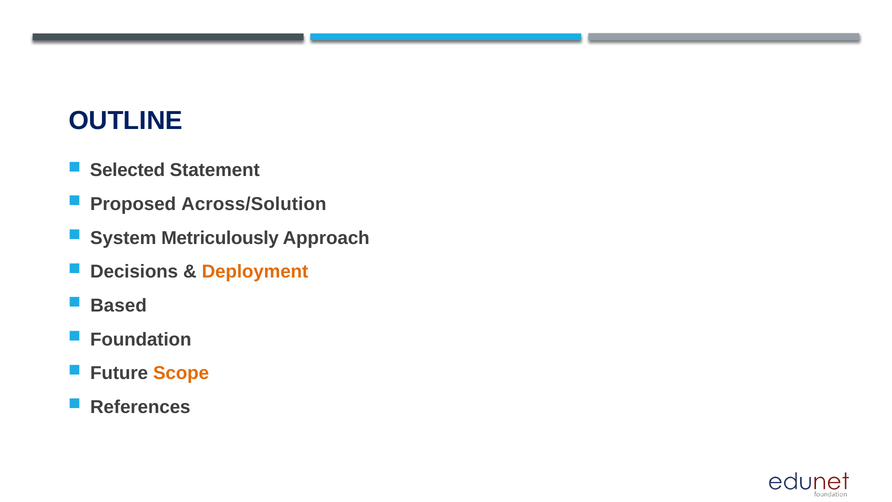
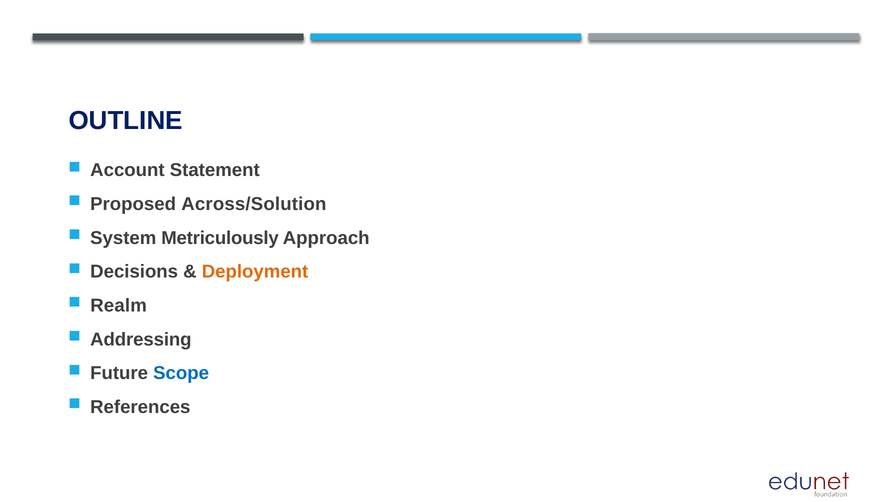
Selected: Selected -> Account
Based: Based -> Realm
Foundation: Foundation -> Addressing
Scope colour: orange -> blue
